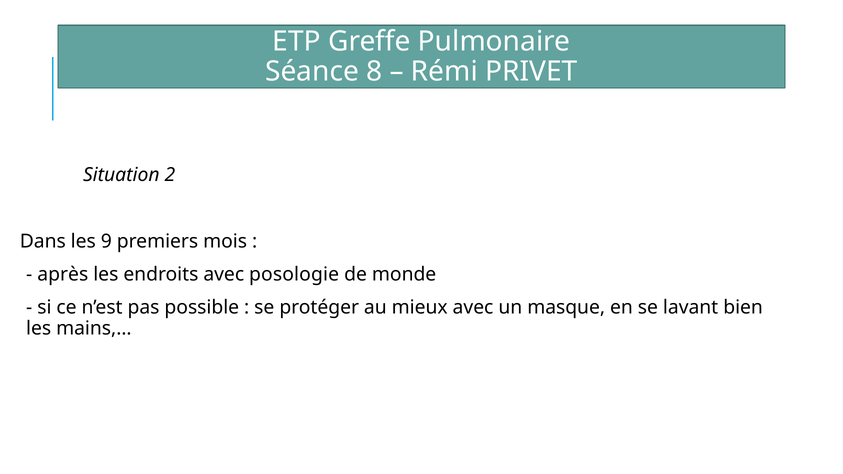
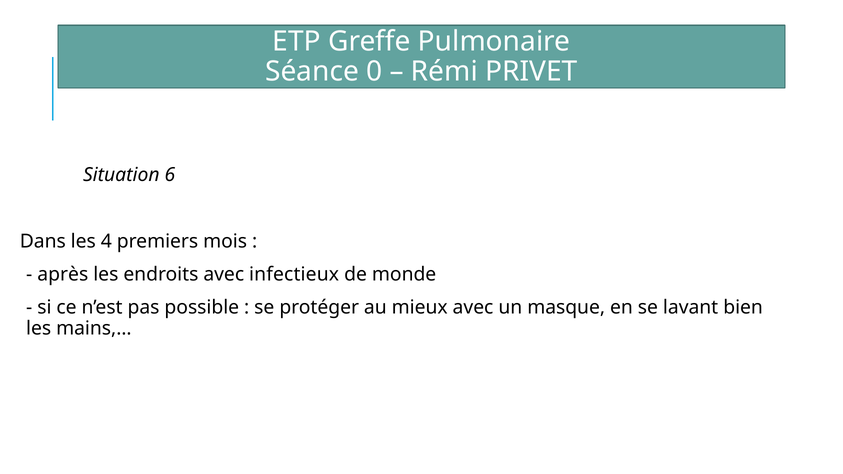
8: 8 -> 0
2: 2 -> 6
9: 9 -> 4
posologie: posologie -> infectieux
